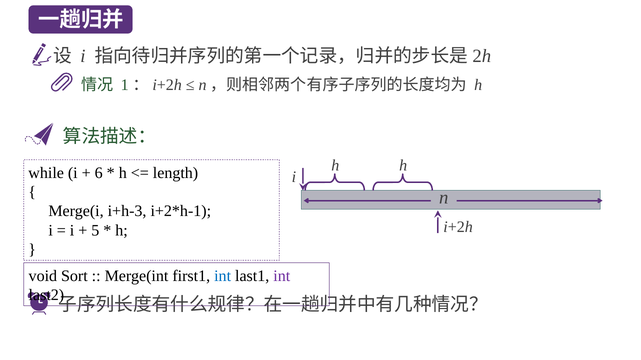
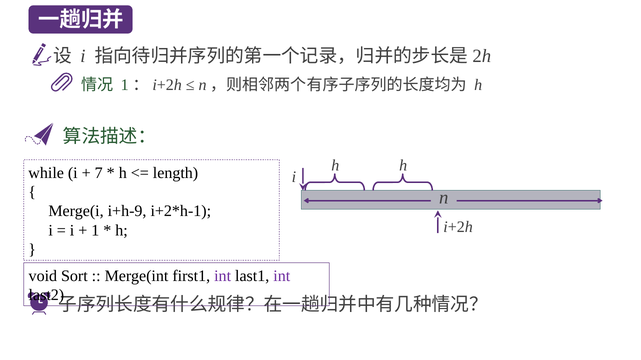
6: 6 -> 7
i+h-3: i+h-3 -> i+h-9
5: 5 -> 1
int at (223, 276) colour: blue -> purple
